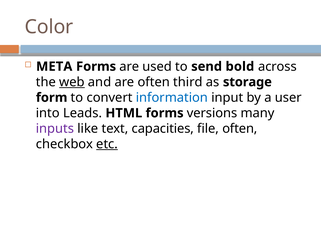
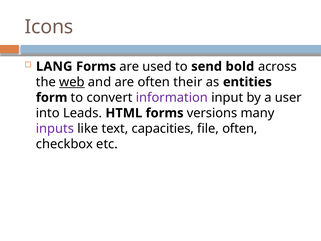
Color: Color -> Icons
META: META -> LANG
third: third -> their
storage: storage -> entities
information colour: blue -> purple
etc underline: present -> none
